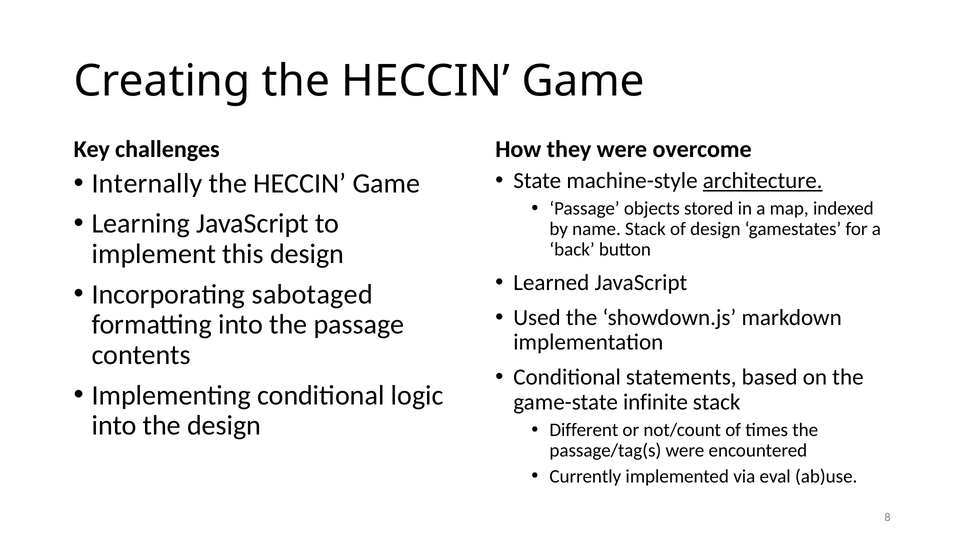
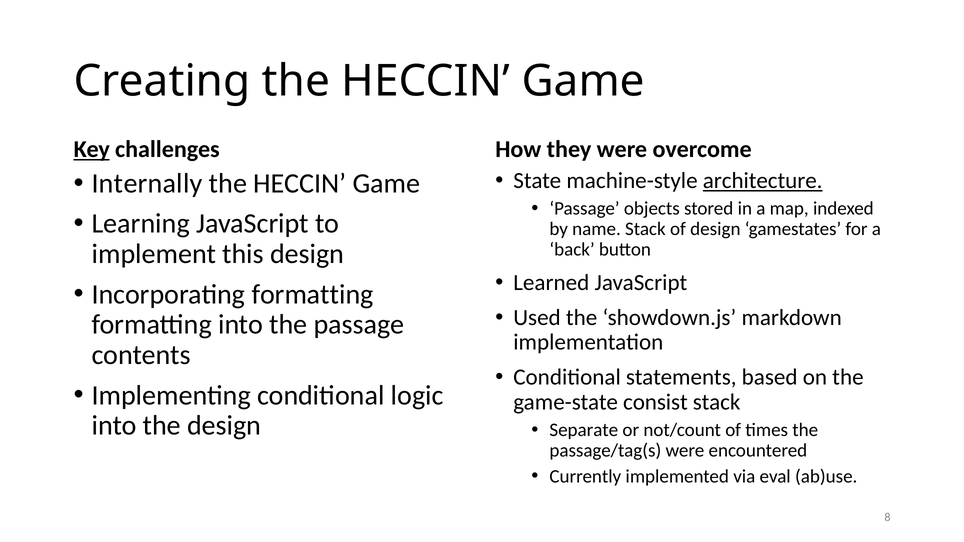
Key underline: none -> present
Incorporating sabotaged: sabotaged -> formatting
infinite: infinite -> consist
Different: Different -> Separate
